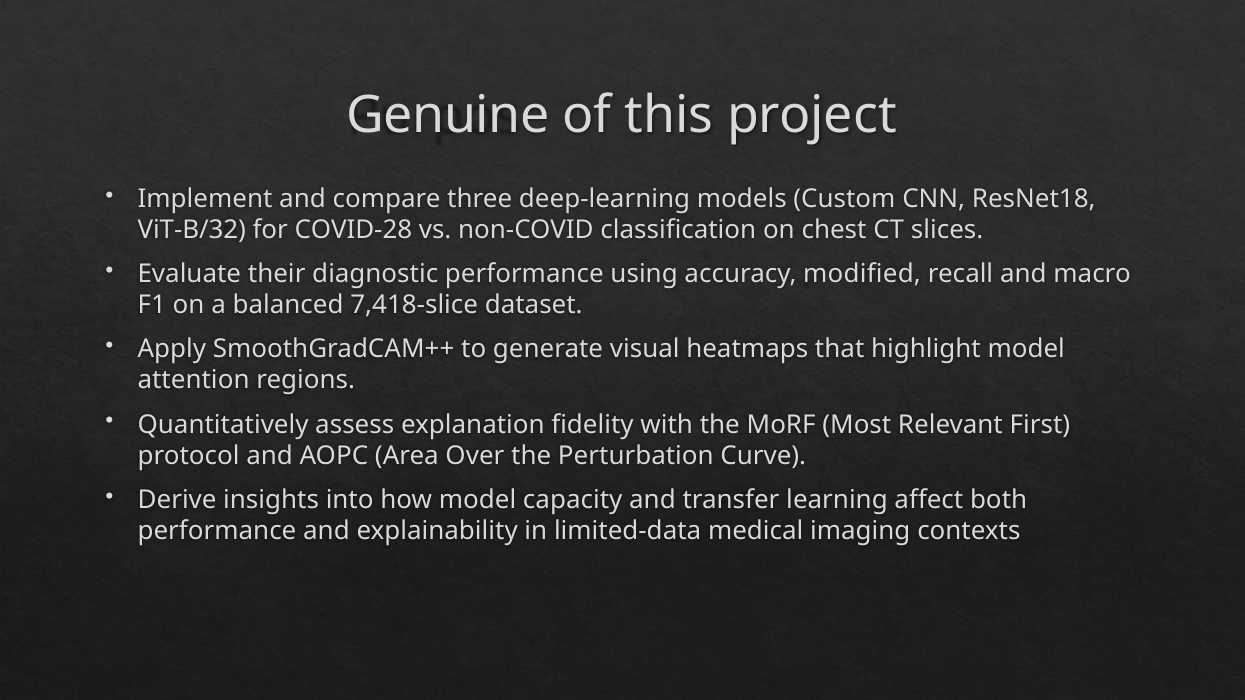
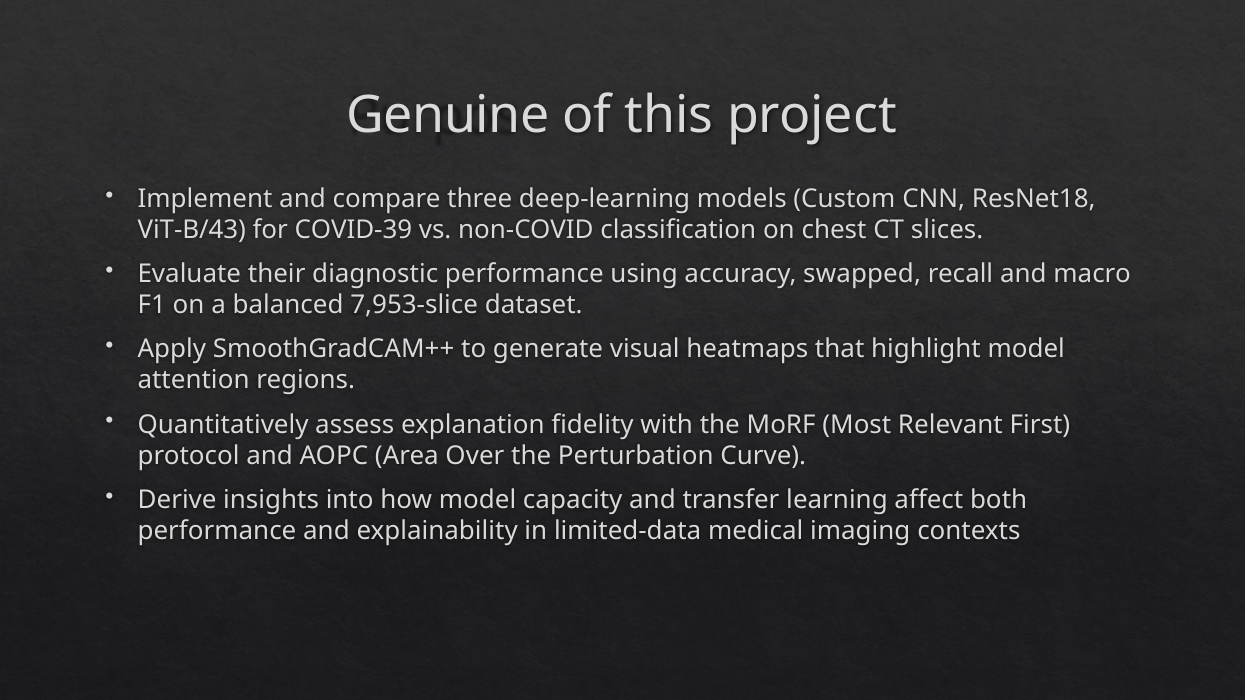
ViT-B/32: ViT-B/32 -> ViT-B/43
COVID-28: COVID-28 -> COVID-39
modified: modified -> swapped
7,418-slice: 7,418-slice -> 7,953-slice
